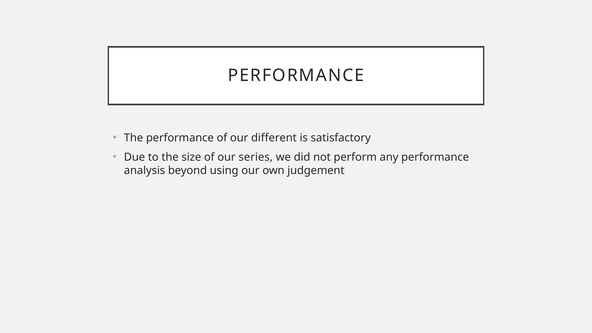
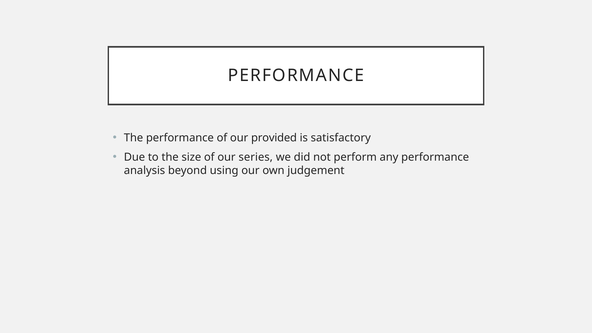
different: different -> provided
